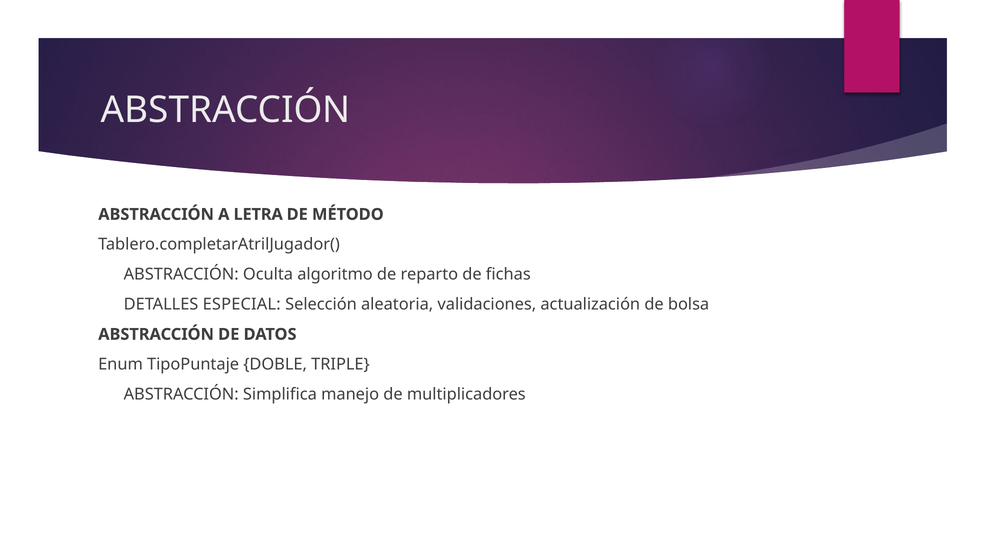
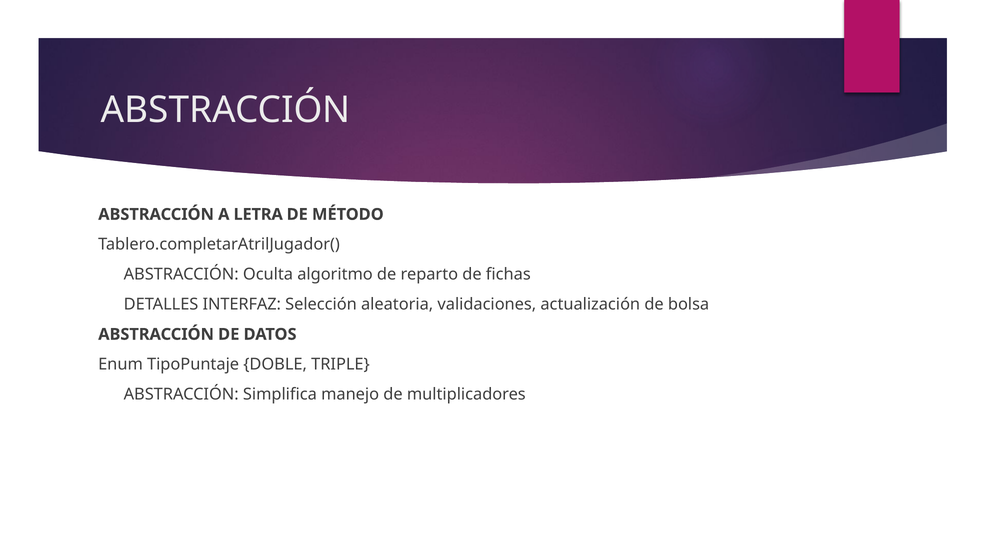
ESPECIAL: ESPECIAL -> INTERFAZ
